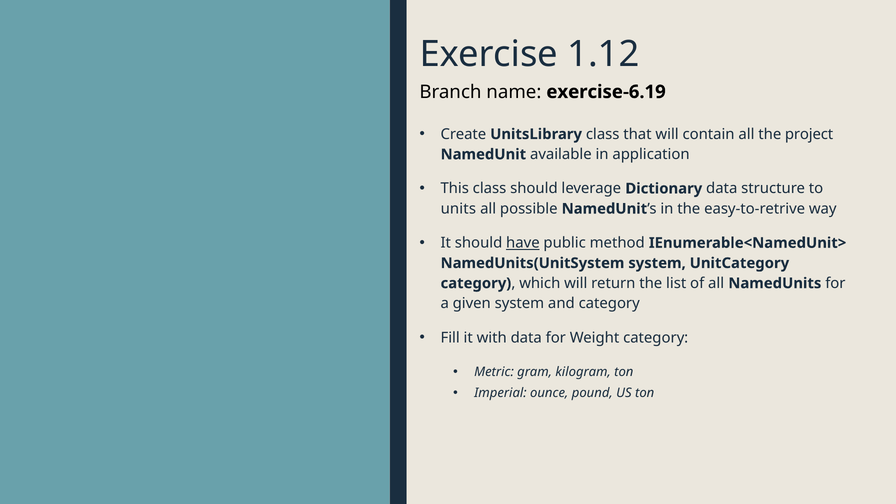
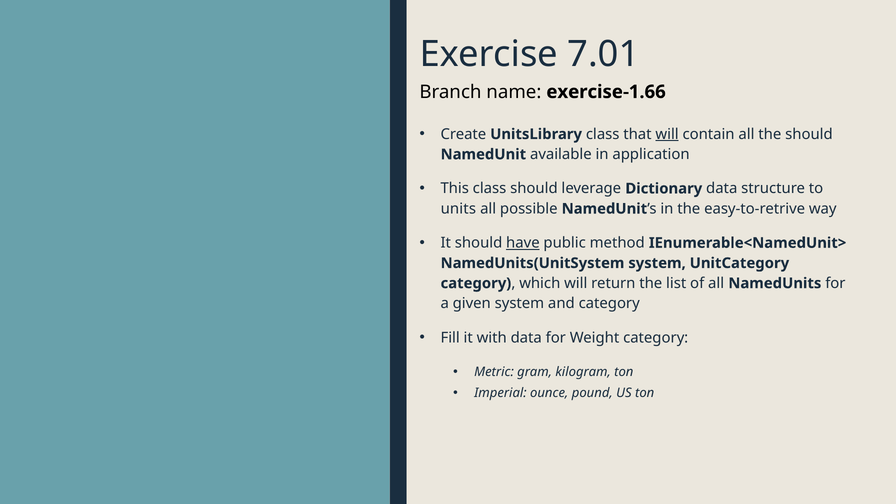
1.12: 1.12 -> 7.01
exercise-6.19: exercise-6.19 -> exercise-1.66
will at (667, 134) underline: none -> present
the project: project -> should
